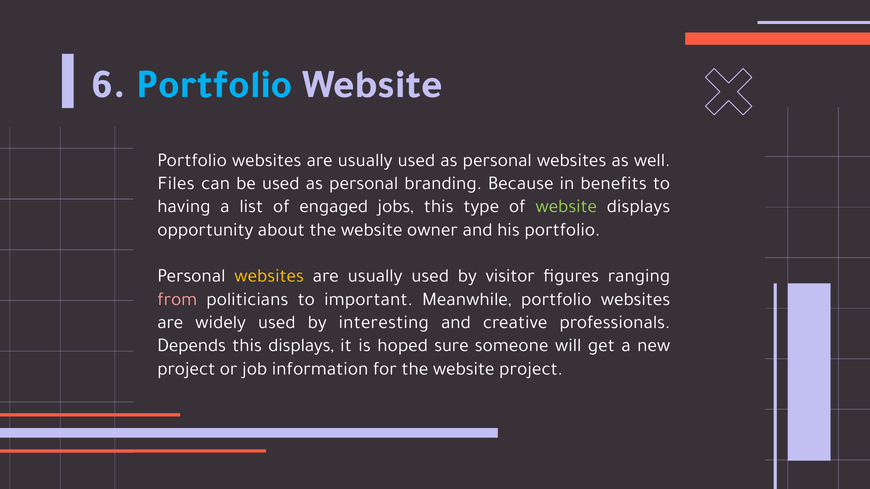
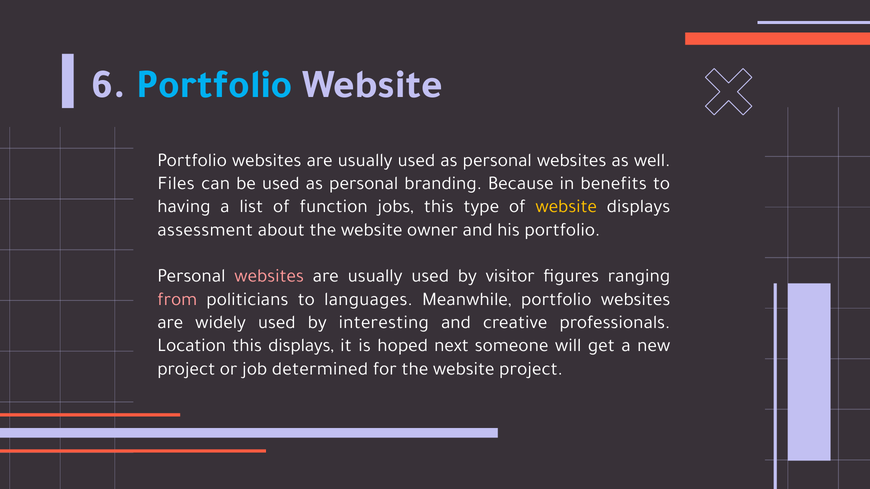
engaged: engaged -> function
website at (566, 206) colour: light green -> yellow
opportunity: opportunity -> assessment
websites at (269, 276) colour: yellow -> pink
important: important -> languages
Depends: Depends -> Location
sure: sure -> next
information: information -> determined
